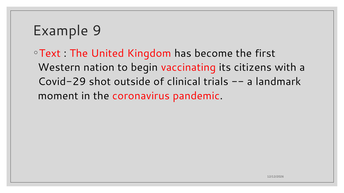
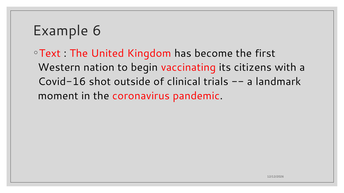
9: 9 -> 6
Covid-29: Covid-29 -> Covid-16
